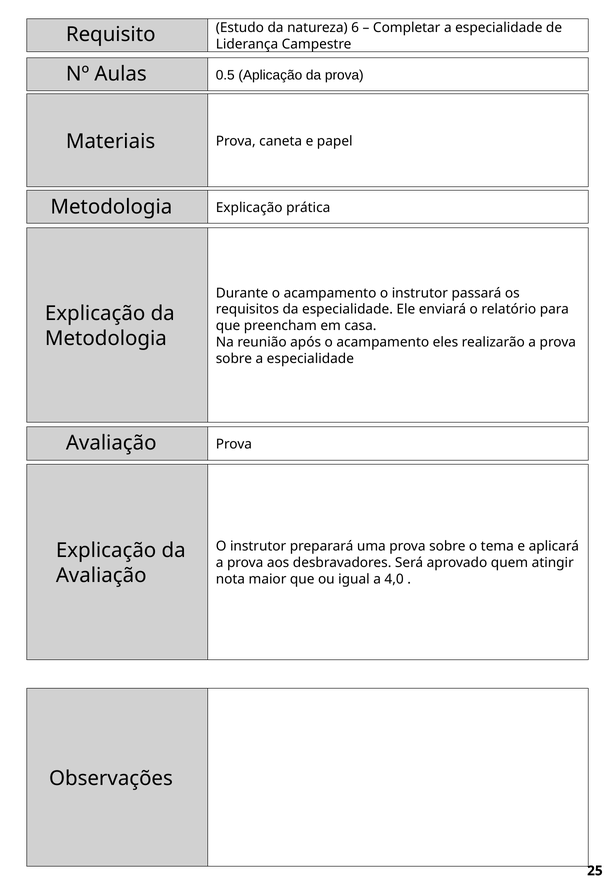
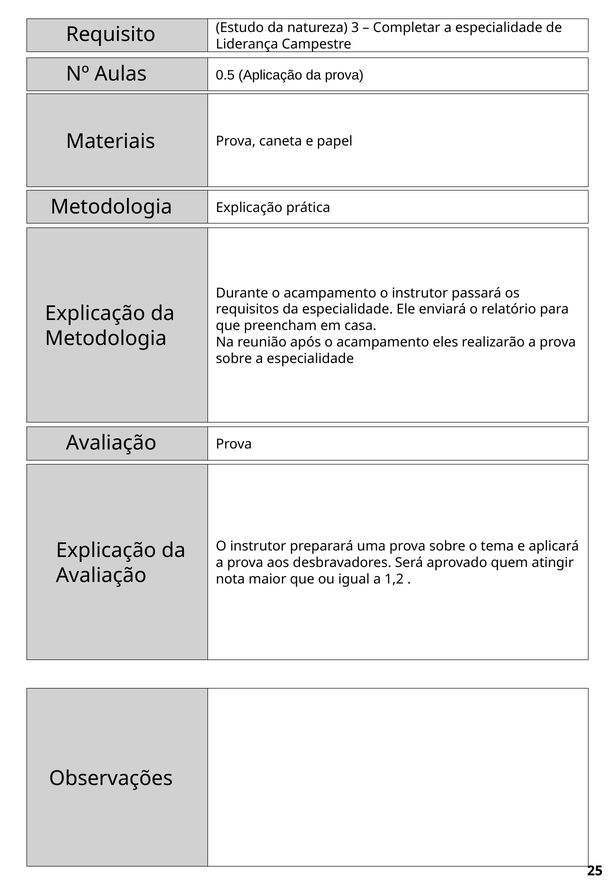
6: 6 -> 3
4,0: 4,0 -> 1,2
